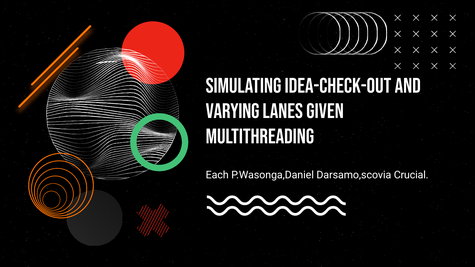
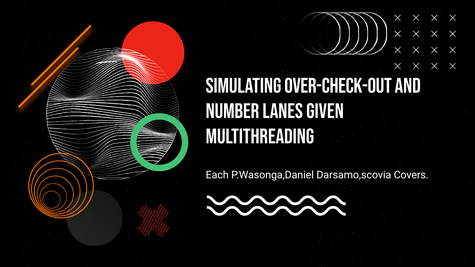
Idea-check-out: Idea-check-out -> Over-check-out
varying: varying -> number
Crucial: Crucial -> Covers
